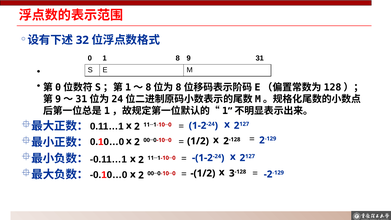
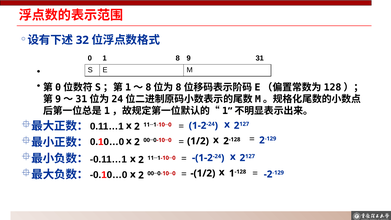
x 3: 3 -> 1
